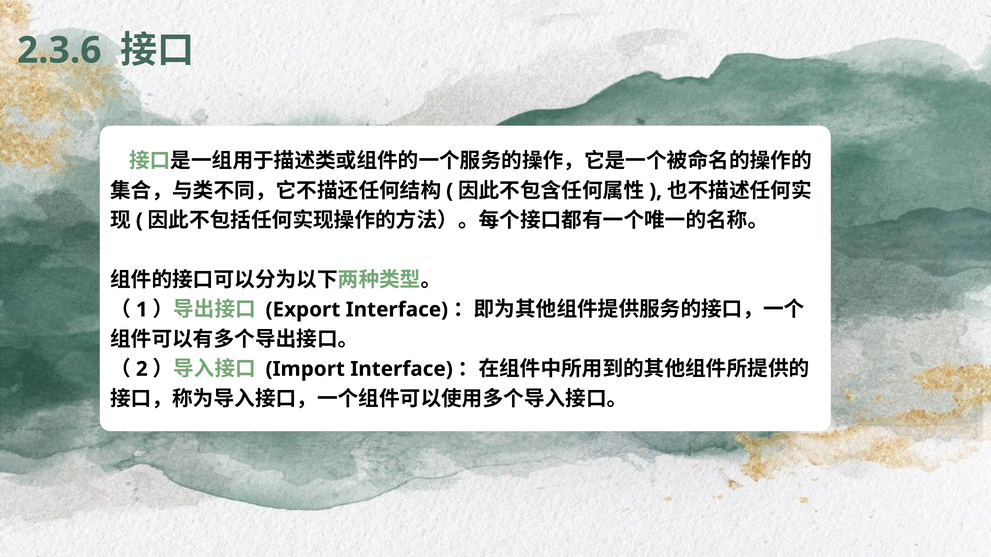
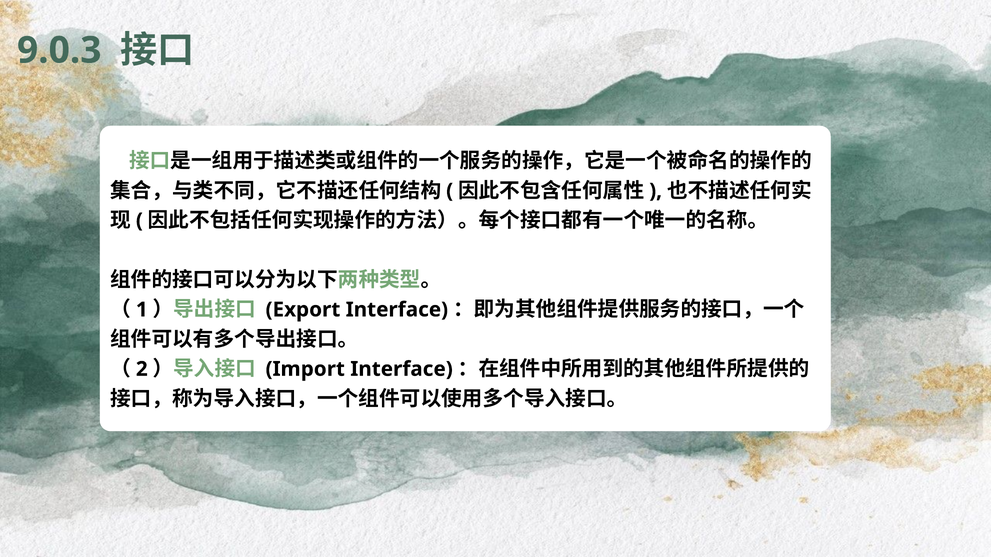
2.3.6: 2.3.6 -> 9.0.3
